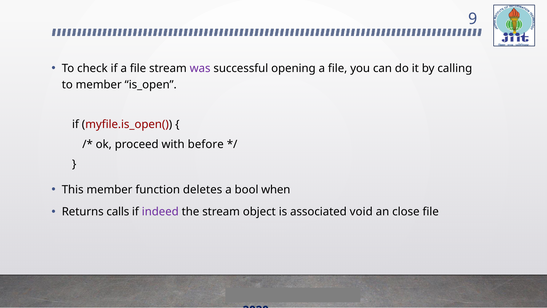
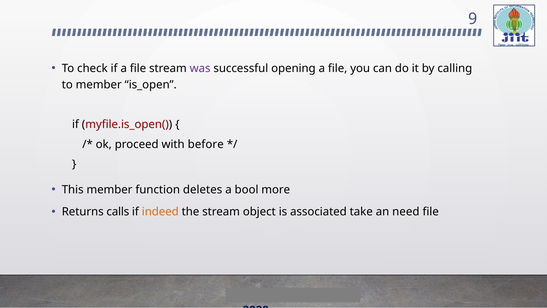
when: when -> more
indeed colour: purple -> orange
void: void -> take
close: close -> need
